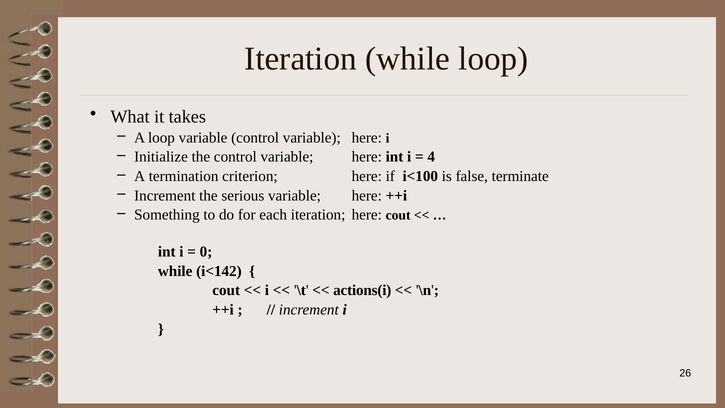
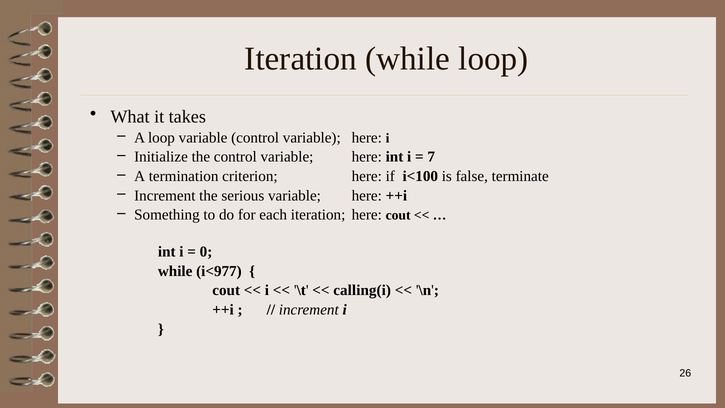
4: 4 -> 7
i<142: i<142 -> i<977
actions(i: actions(i -> calling(i
